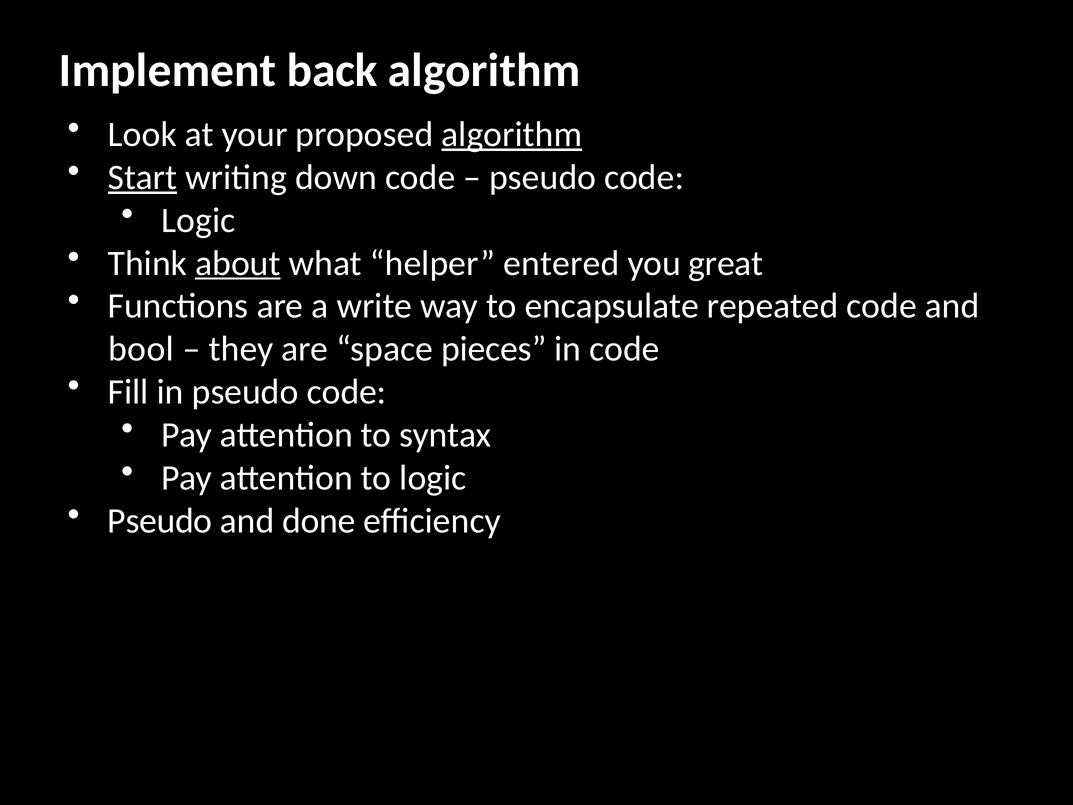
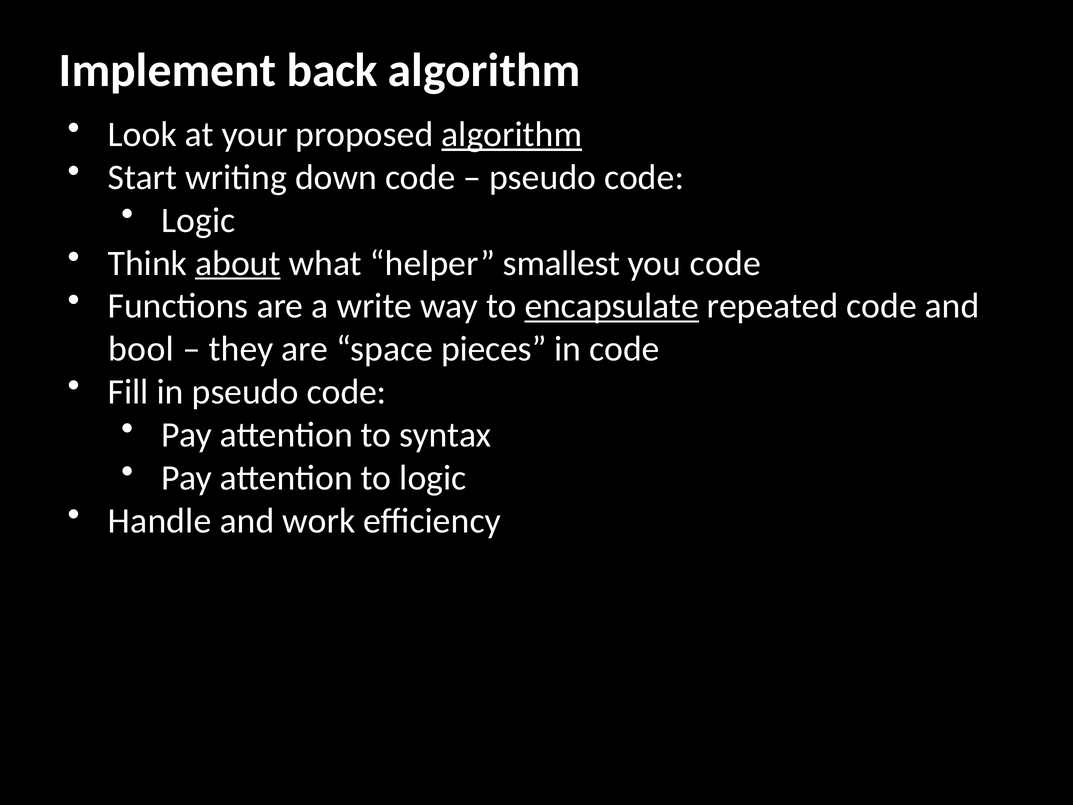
Start underline: present -> none
entered: entered -> smallest
you great: great -> code
encapsulate underline: none -> present
Pseudo at (160, 521): Pseudo -> Handle
done: done -> work
